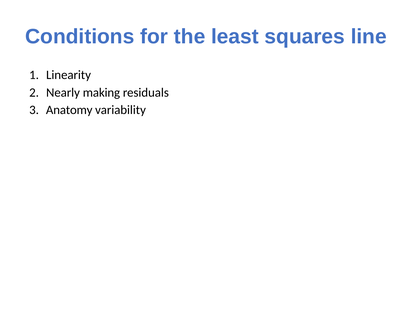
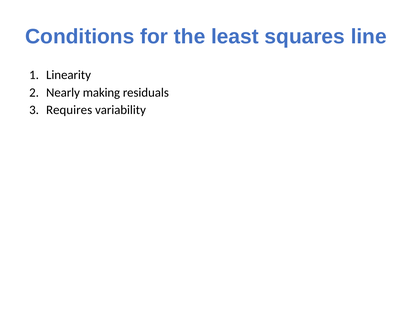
Anatomy: Anatomy -> Requires
